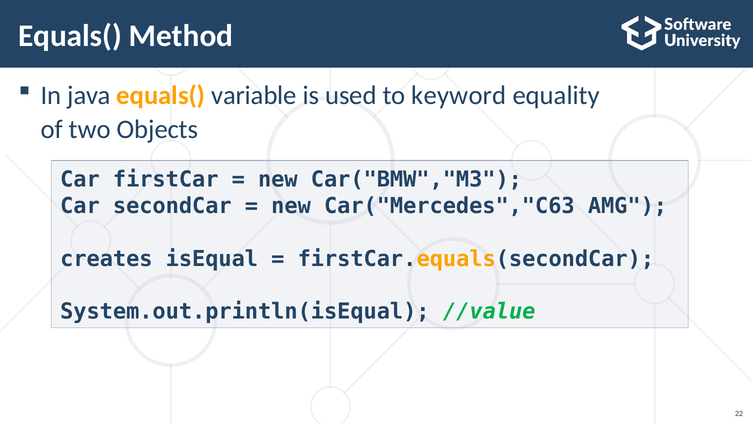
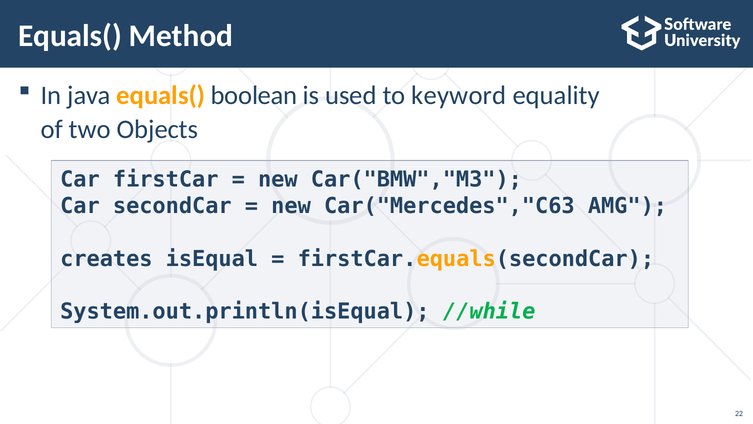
variable: variable -> boolean
//value: //value -> //while
